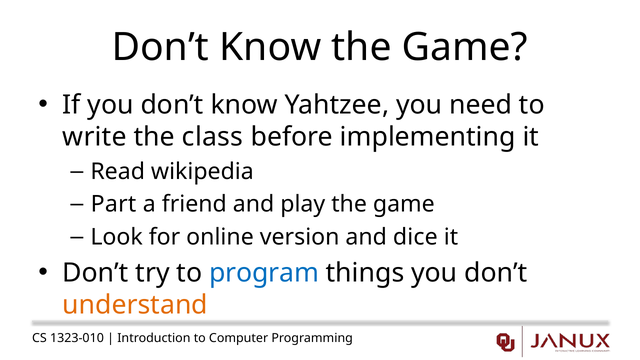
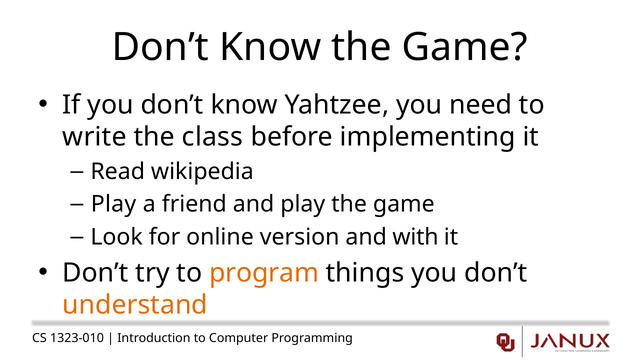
Part at (113, 204): Part -> Play
dice: dice -> with
program colour: blue -> orange
